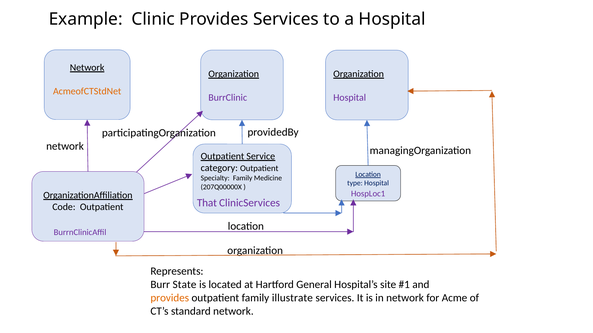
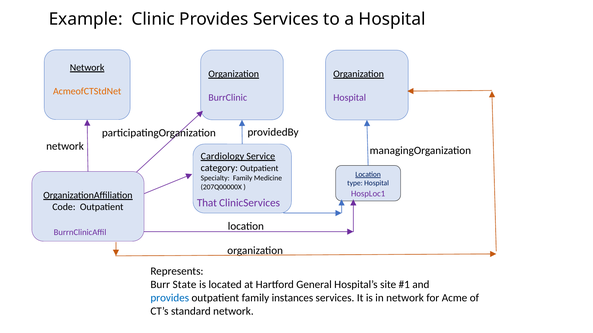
Outpatient at (223, 156): Outpatient -> Cardiology
provides at (170, 298) colour: orange -> blue
illustrate: illustrate -> instances
